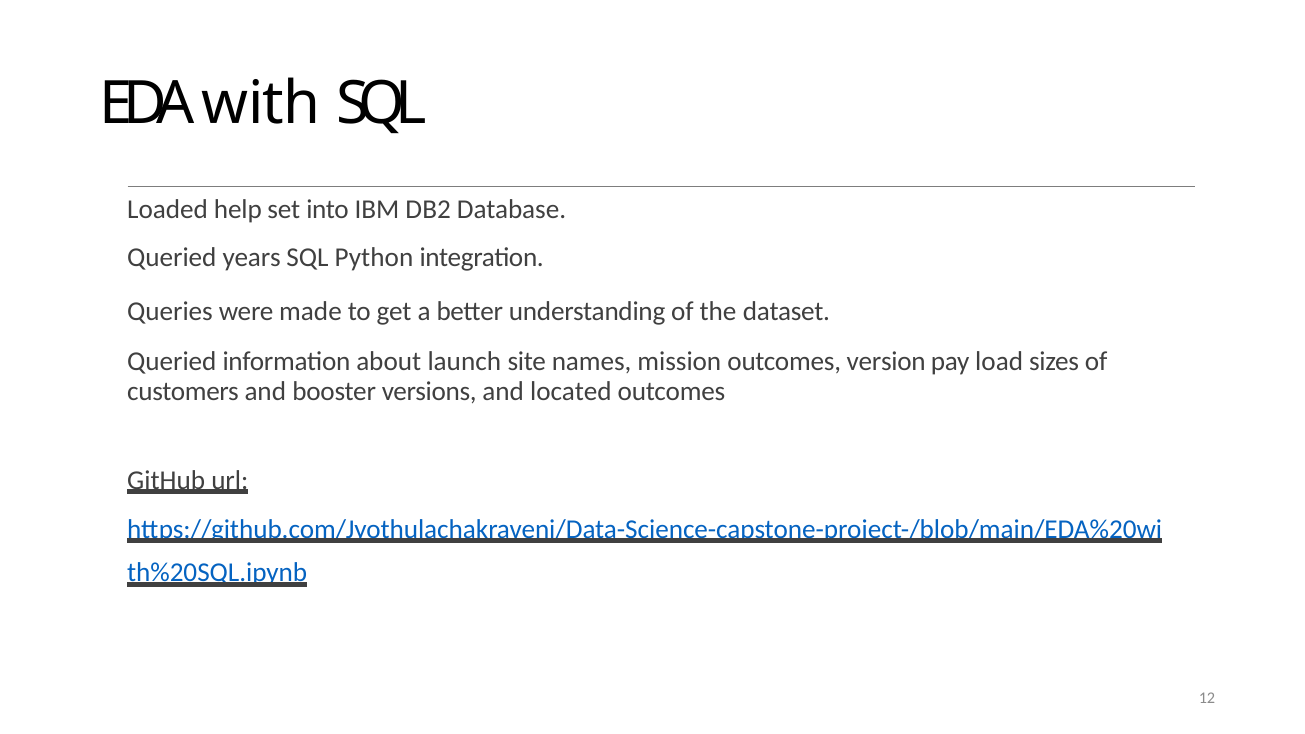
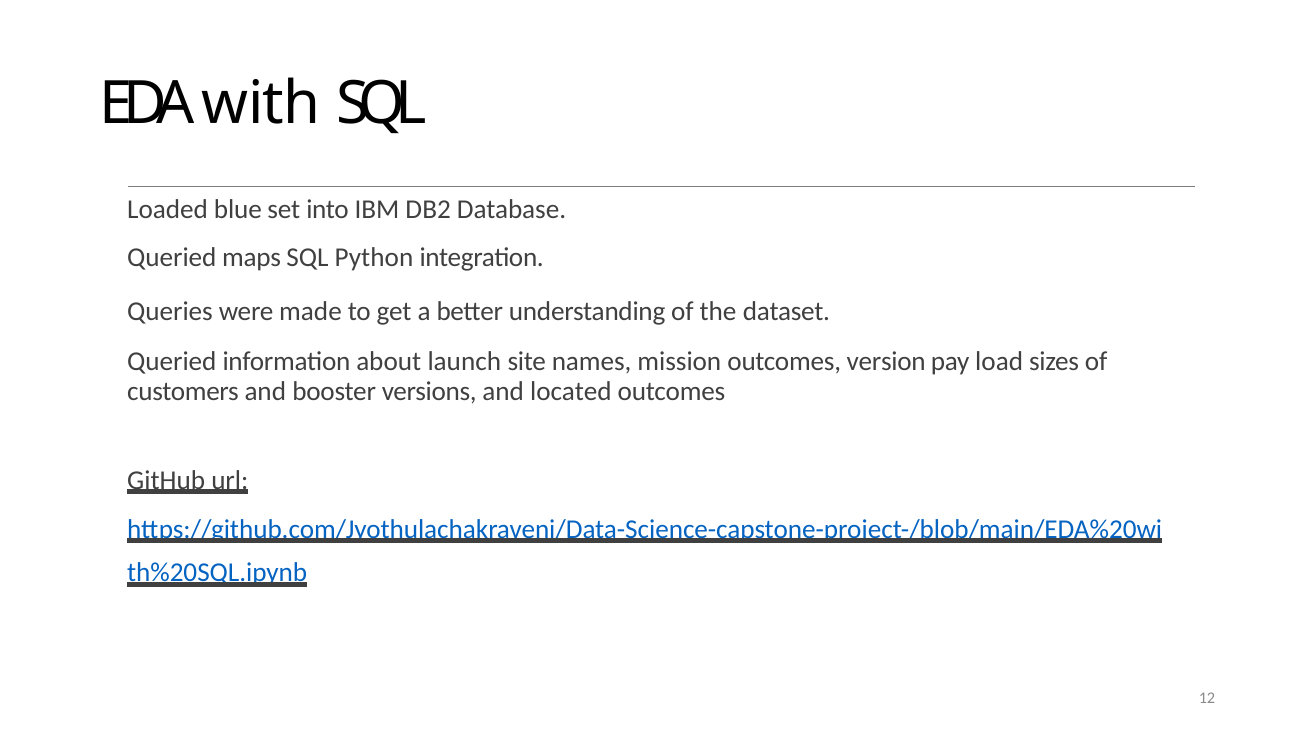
help: help -> blue
years: years -> maps
